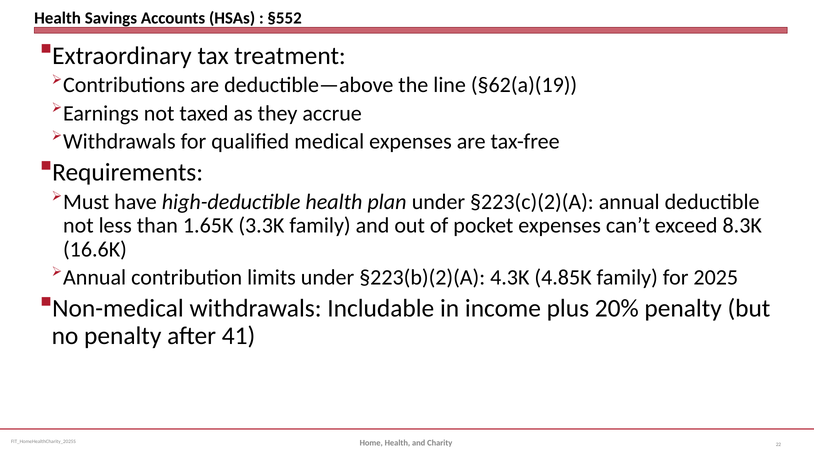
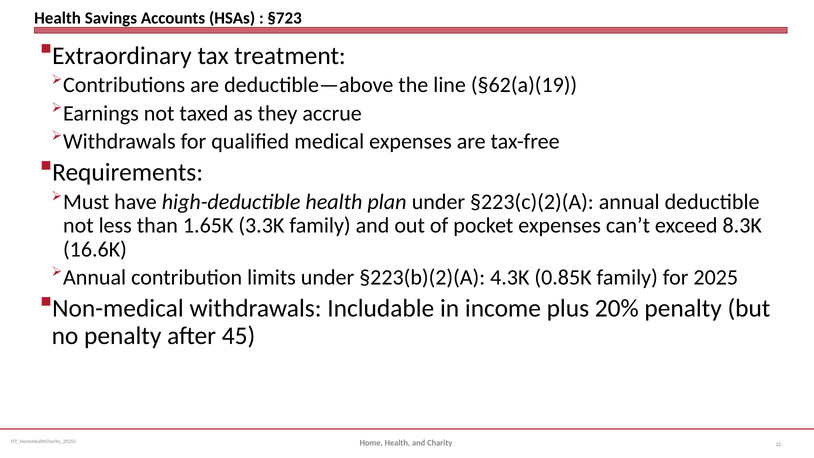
§552: §552 -> §723
4.85K: 4.85K -> 0.85K
41: 41 -> 45
